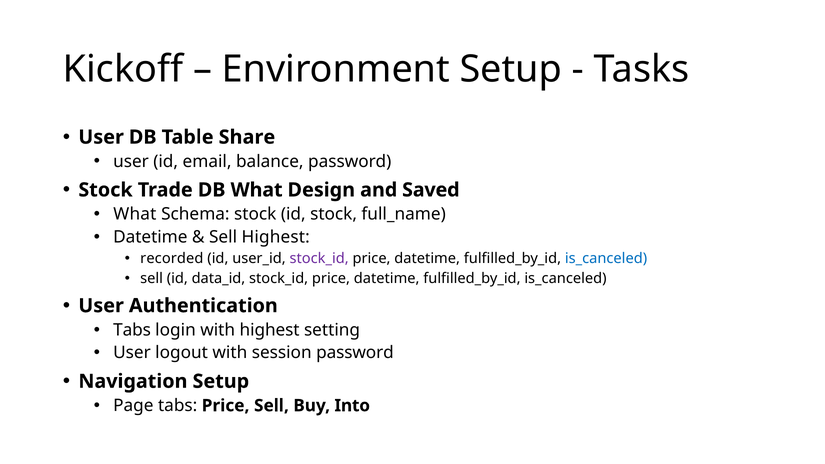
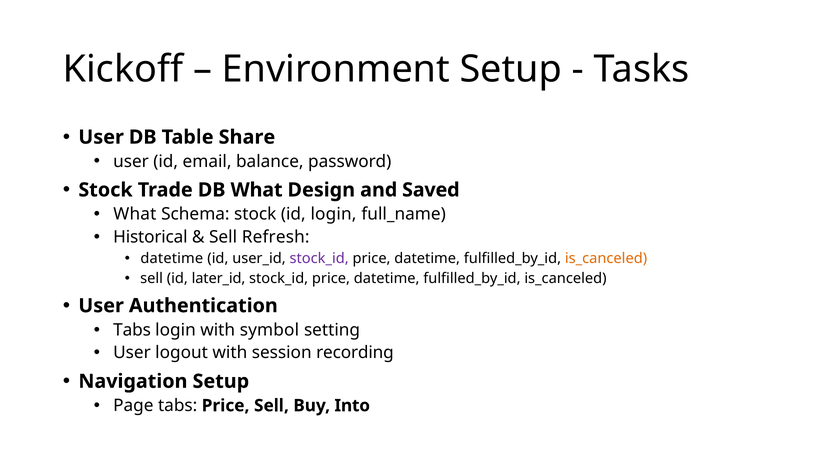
id stock: stock -> login
Datetime at (150, 237): Datetime -> Historical
Sell Highest: Highest -> Refresh
recorded at (172, 259): recorded -> datetime
is_canceled at (606, 259) colour: blue -> orange
data_id: data_id -> later_id
with highest: highest -> symbol
session password: password -> recording
